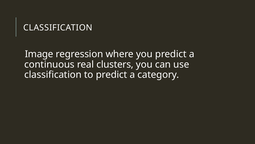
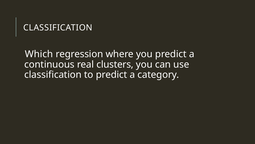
Image: Image -> Which
